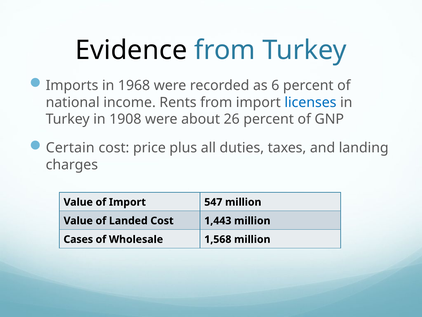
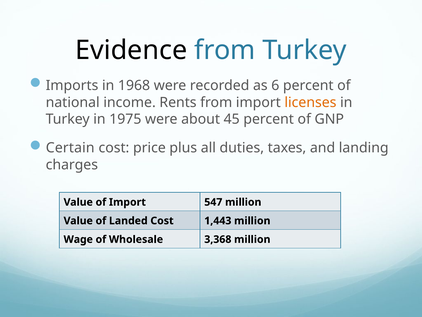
licenses colour: blue -> orange
1908: 1908 -> 1975
26: 26 -> 45
Cases: Cases -> Wage
1,568: 1,568 -> 3,368
